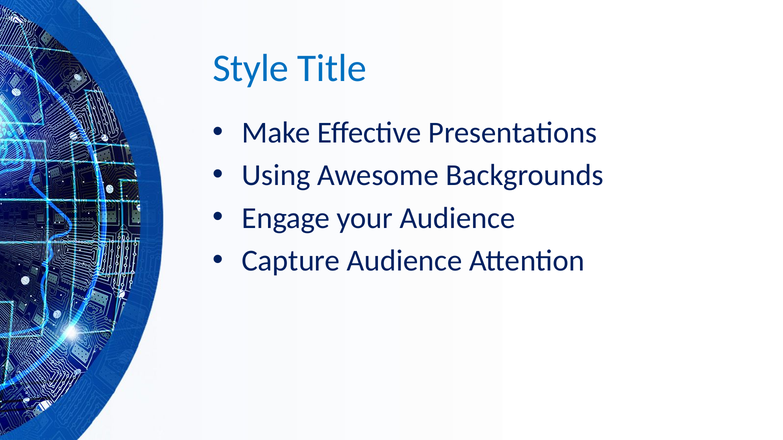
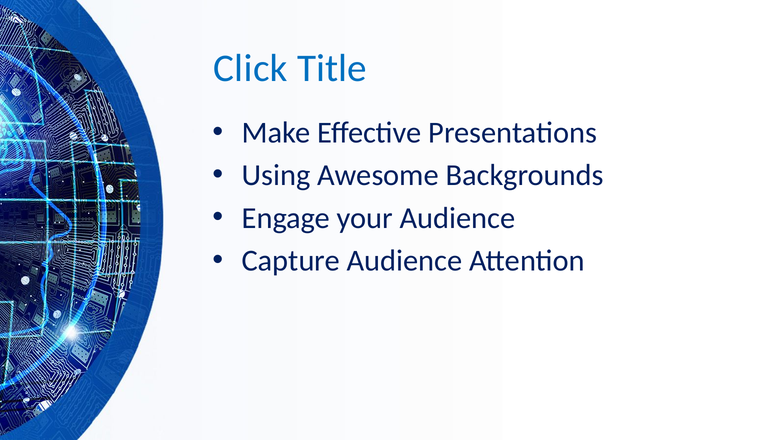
Style: Style -> Click
